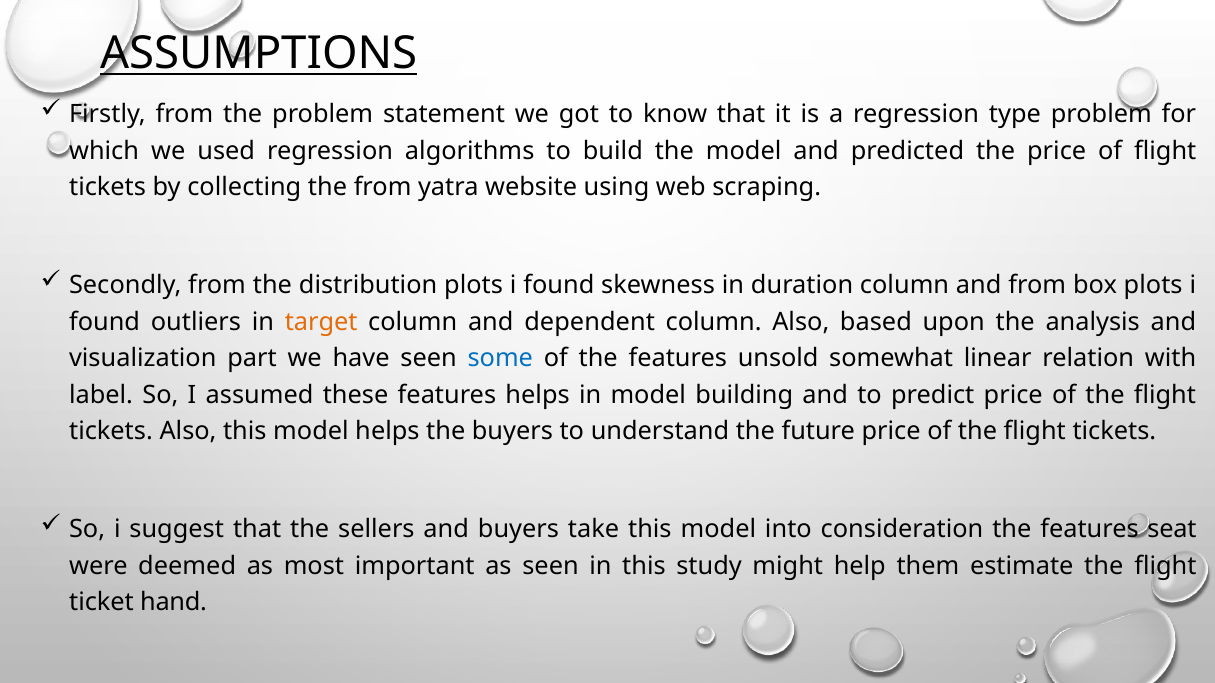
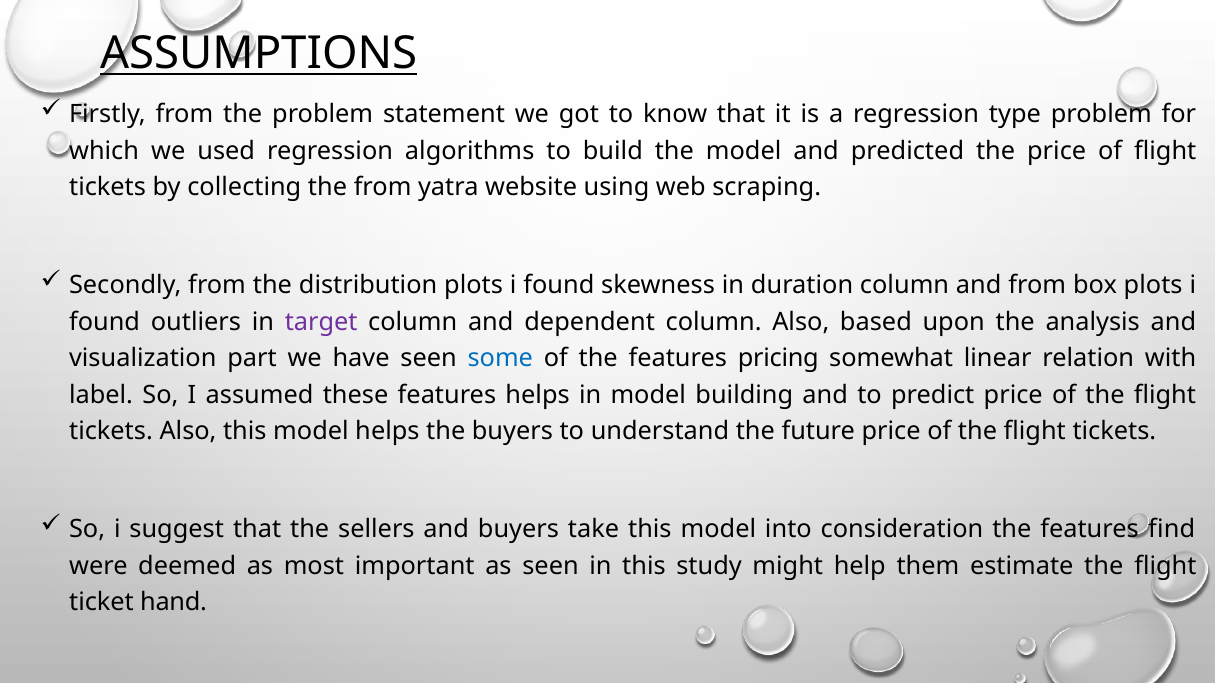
target colour: orange -> purple
unsold: unsold -> pricing
seat: seat -> find
